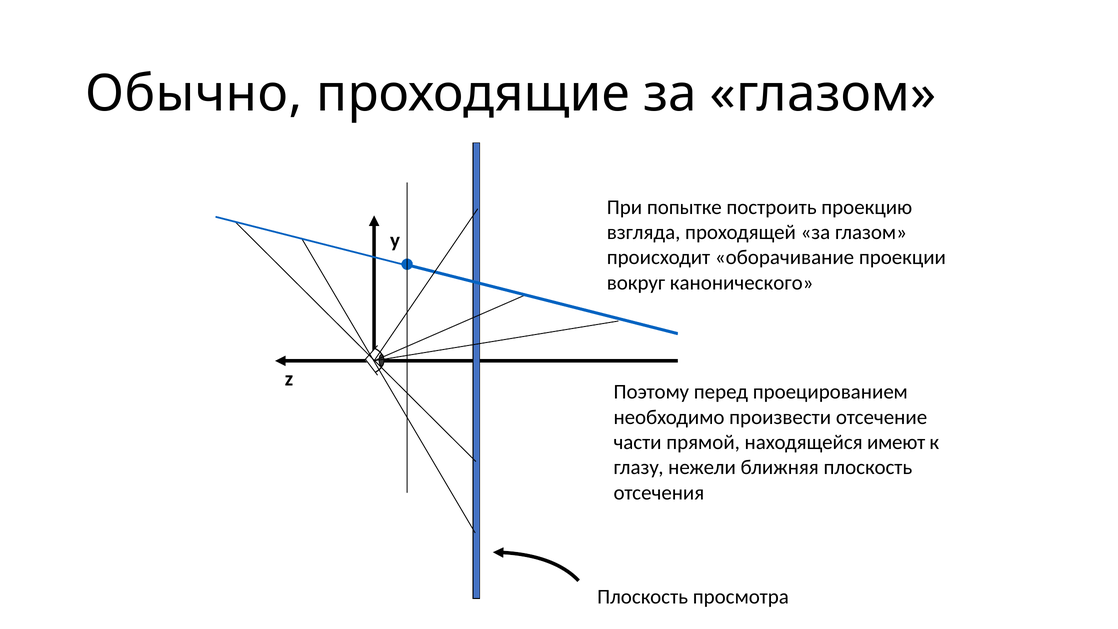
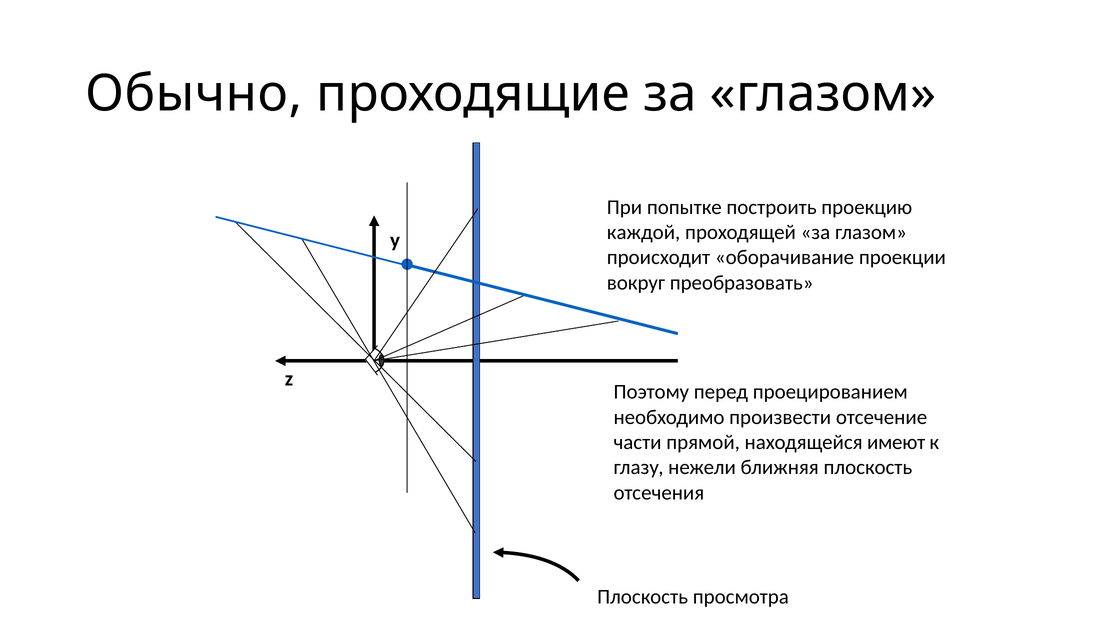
взгляда: взгляда -> каждой
канонического: канонического -> преобразовать
